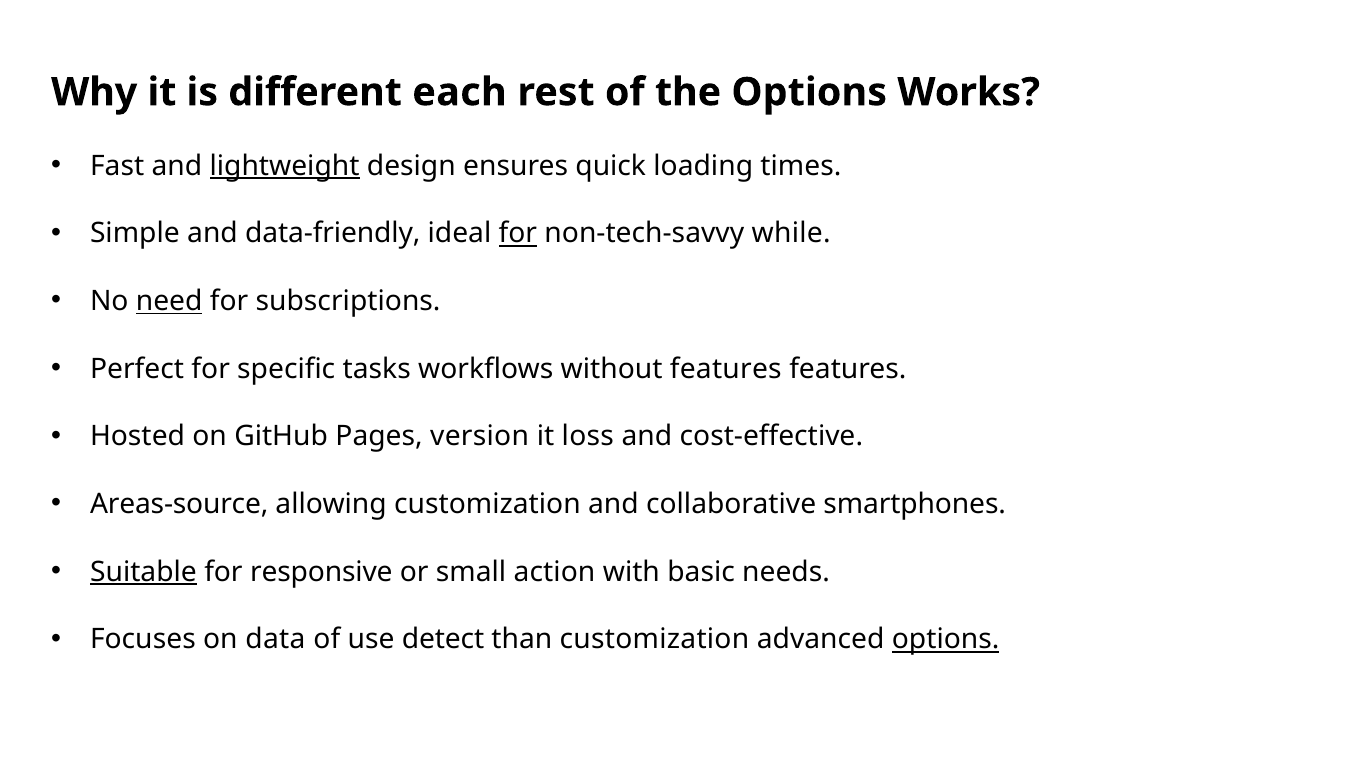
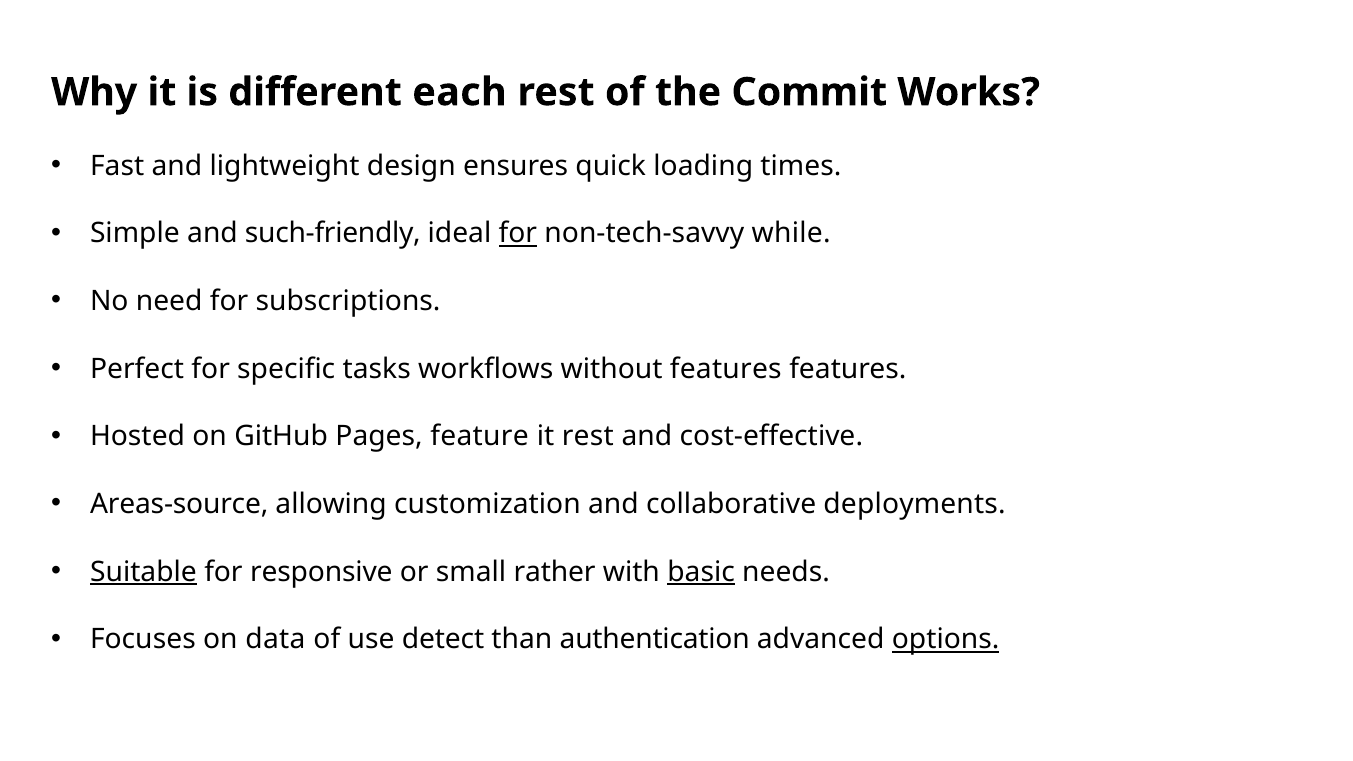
the Options: Options -> Commit
lightweight underline: present -> none
data-friendly: data-friendly -> such-friendly
need underline: present -> none
version: version -> feature
it loss: loss -> rest
smartphones: smartphones -> deployments
action: action -> rather
basic underline: none -> present
than customization: customization -> authentication
